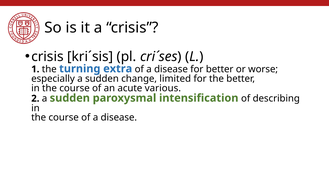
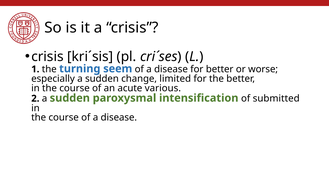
extra: extra -> seem
describing: describing -> submitted
